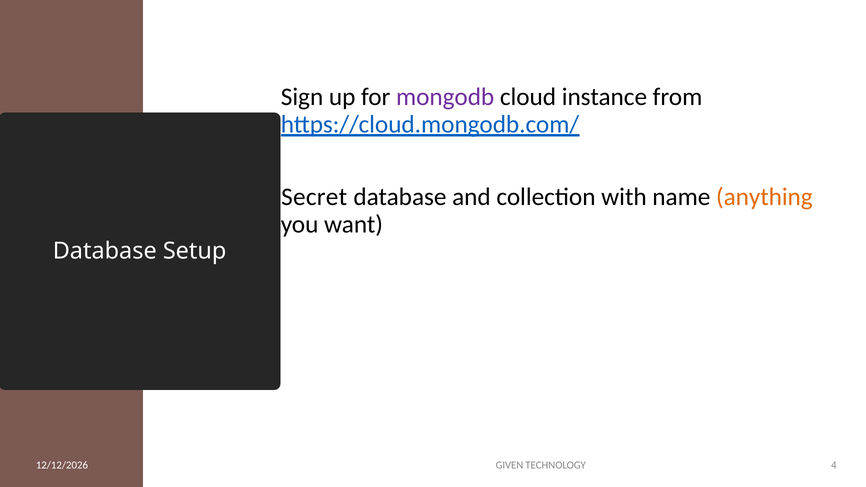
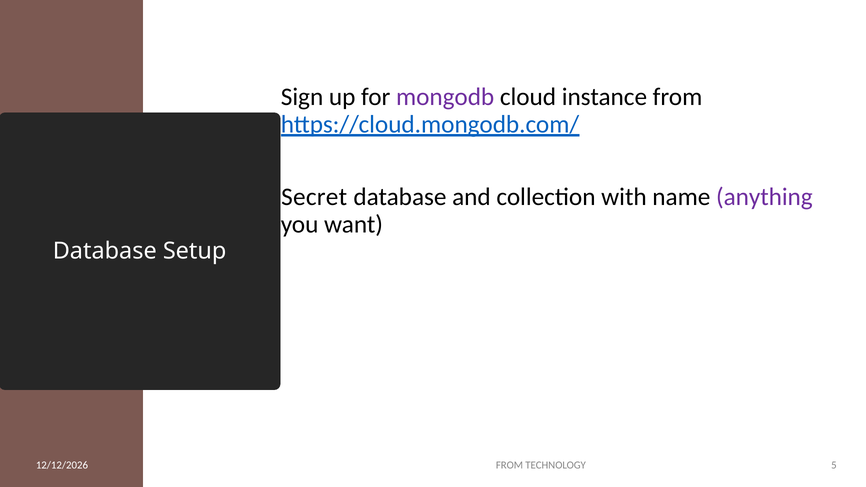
anything colour: orange -> purple
GIVEN at (509, 465): GIVEN -> FROM
4: 4 -> 5
